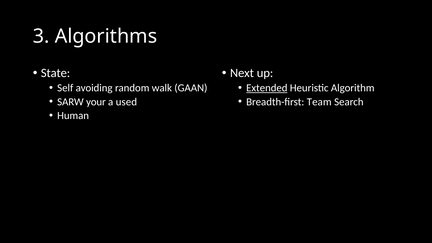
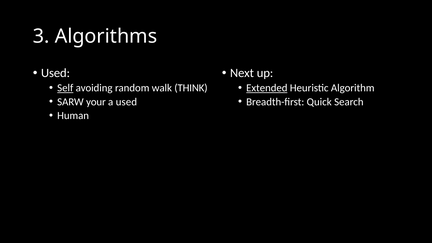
State at (56, 73): State -> Used
Self underline: none -> present
GAAN: GAAN -> THINK
Team: Team -> Quick
